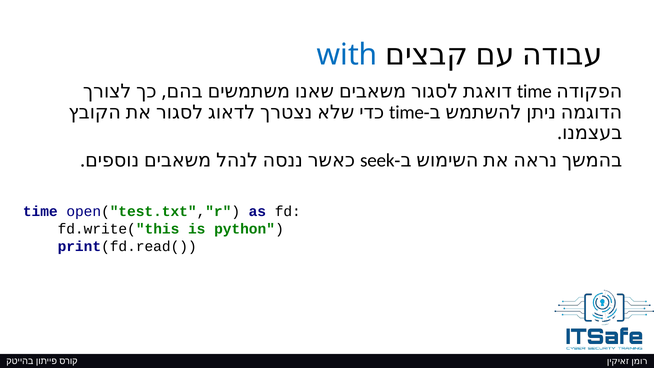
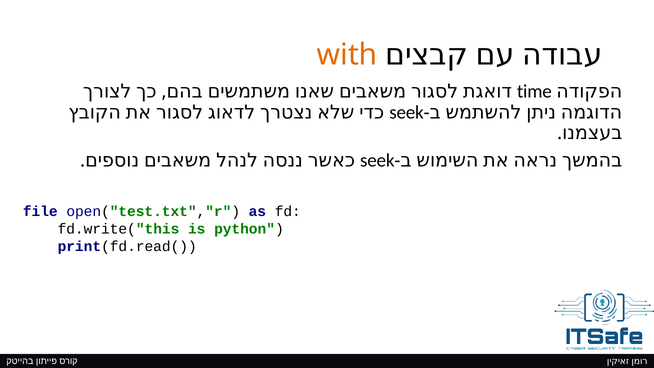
with colour: blue -> orange
time at (407, 112): time -> seek
time at (40, 211): time -> file
